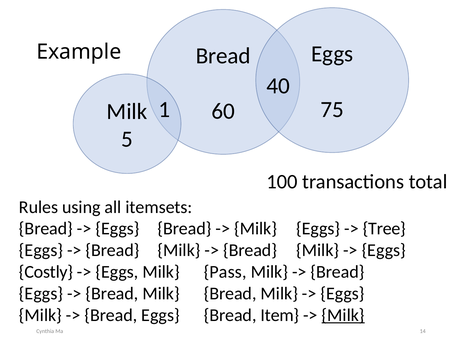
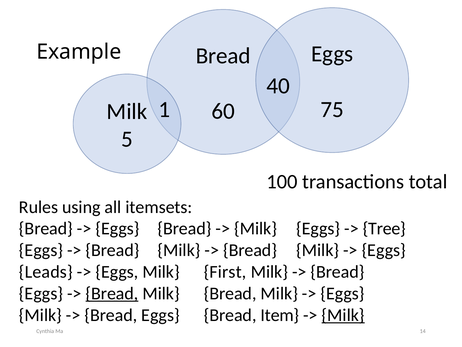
Costly: Costly -> Leads
Pass: Pass -> First
Bread at (112, 293) underline: none -> present
